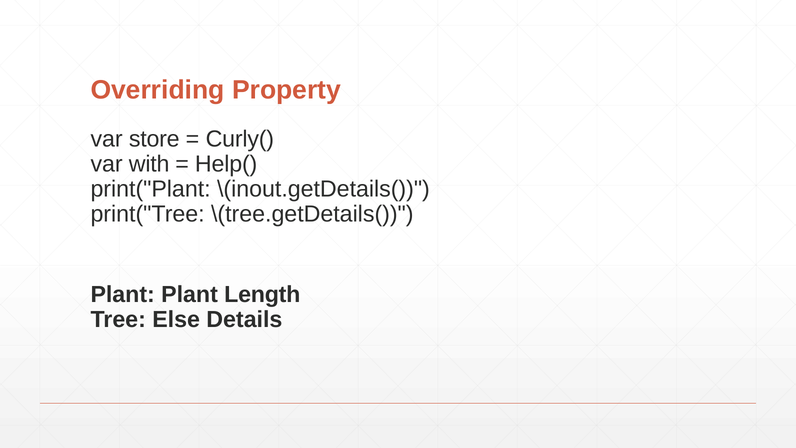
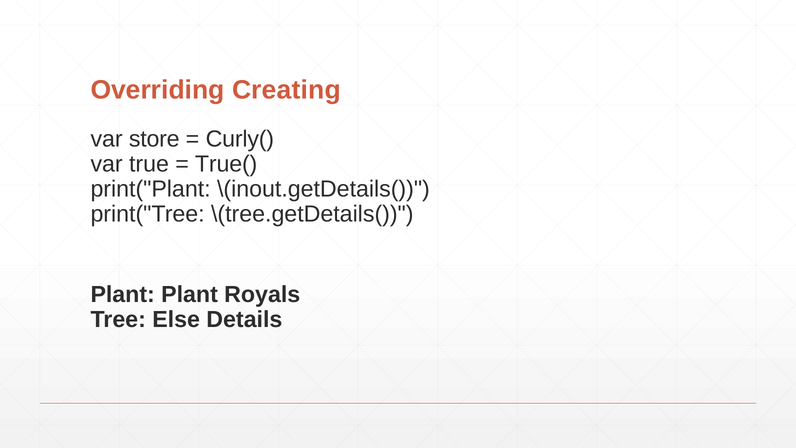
Property: Property -> Creating
with: with -> true
Help(: Help( -> True(
Length: Length -> Royals
